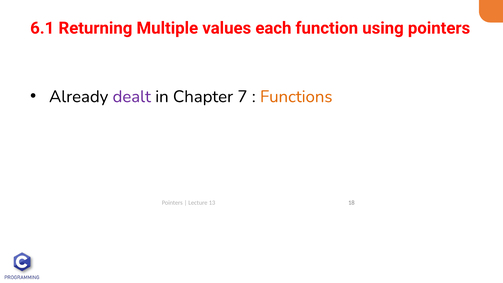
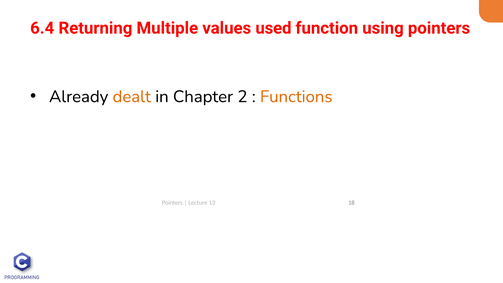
6.1: 6.1 -> 6.4
each: each -> used
dealt colour: purple -> orange
7: 7 -> 2
